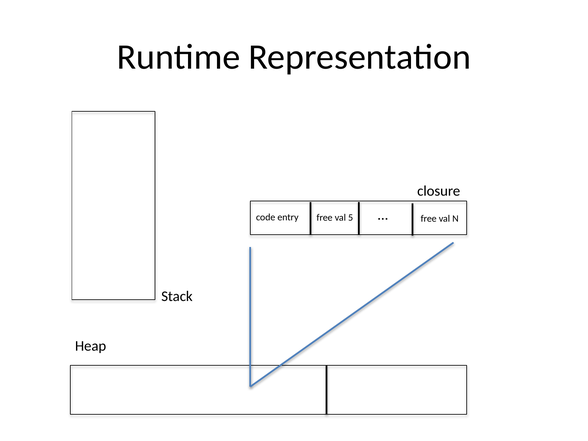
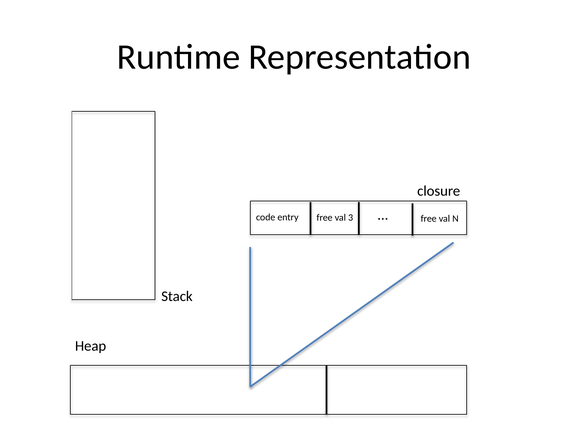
5: 5 -> 3
